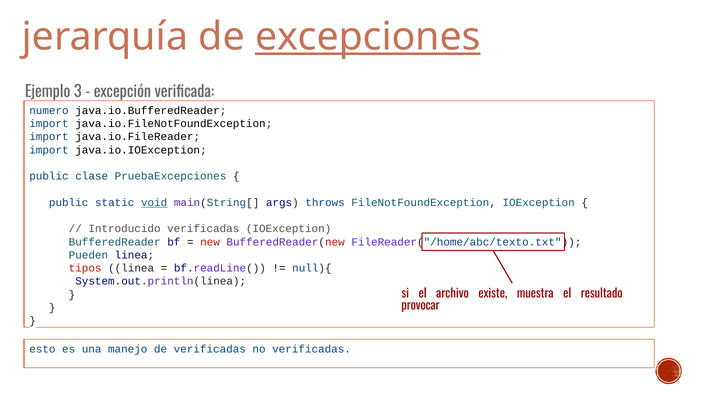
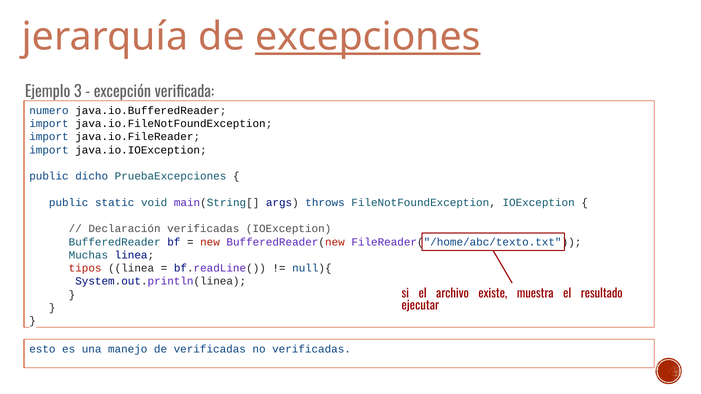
clase: clase -> dicho
void underline: present -> none
Introducido: Introducido -> Declaración
Pueden: Pueden -> Muchas
provocar: provocar -> ejecutar
